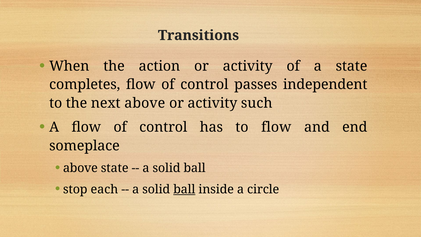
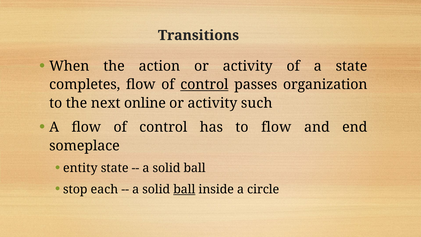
control at (204, 85) underline: none -> present
independent: independent -> organization
next above: above -> online
above at (80, 168): above -> entity
